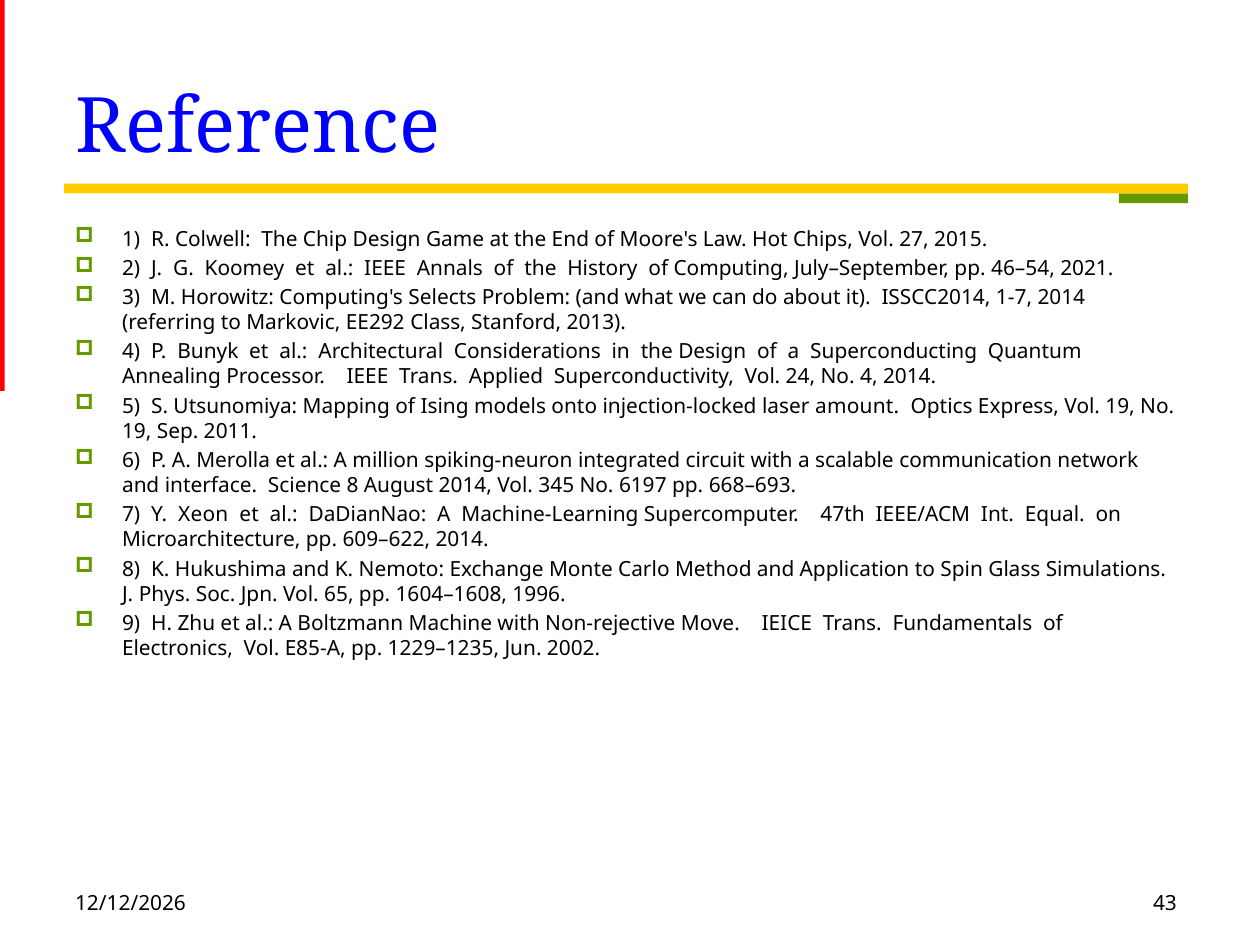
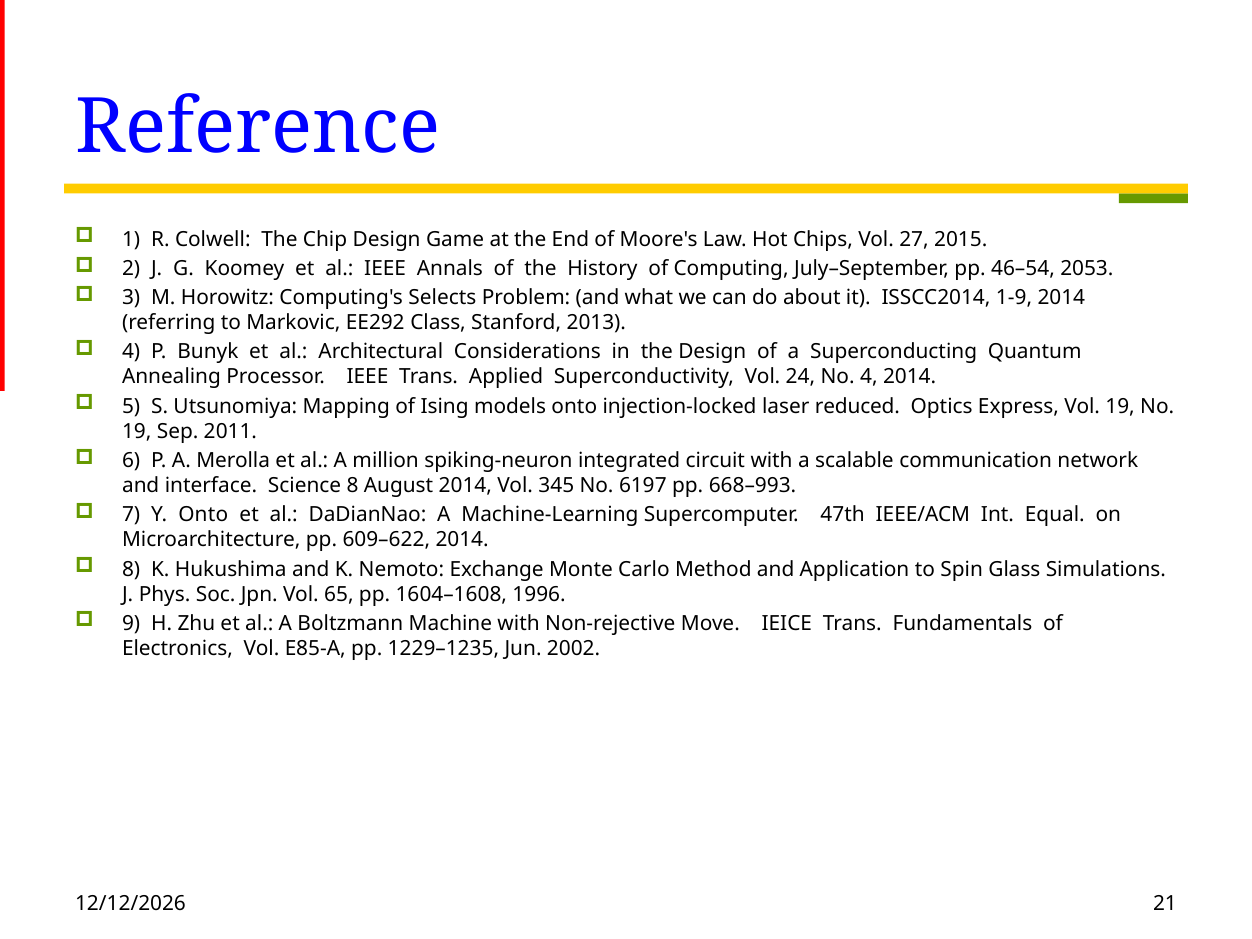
2021: 2021 -> 2053
1-7: 1-7 -> 1-9
amount: amount -> reduced
668–693: 668–693 -> 668–993
Y Xeon: Xeon -> Onto
43: 43 -> 21
